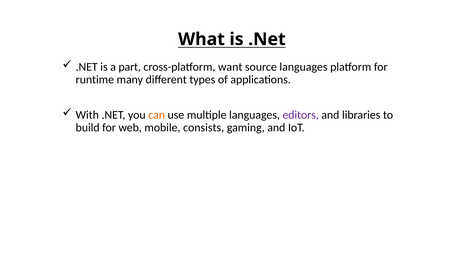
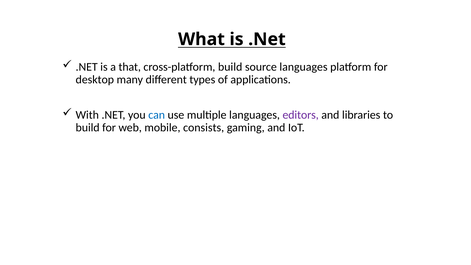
part: part -> that
cross-platform want: want -> build
runtime: runtime -> desktop
can colour: orange -> blue
